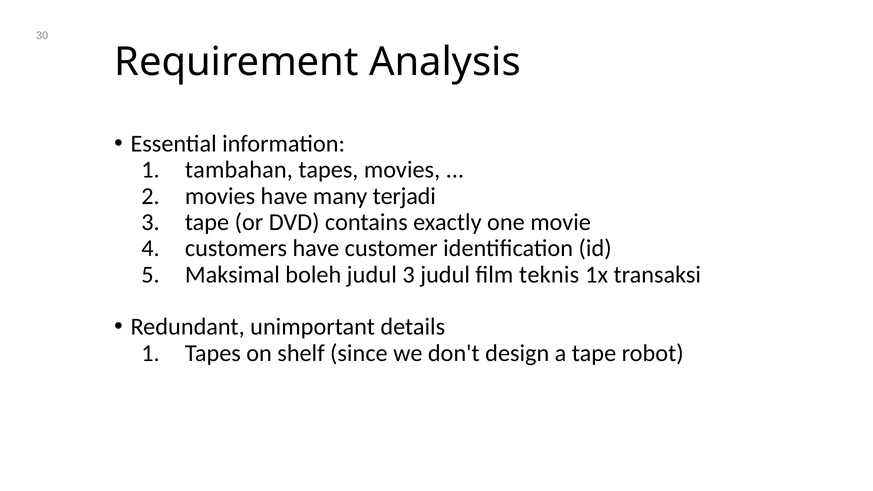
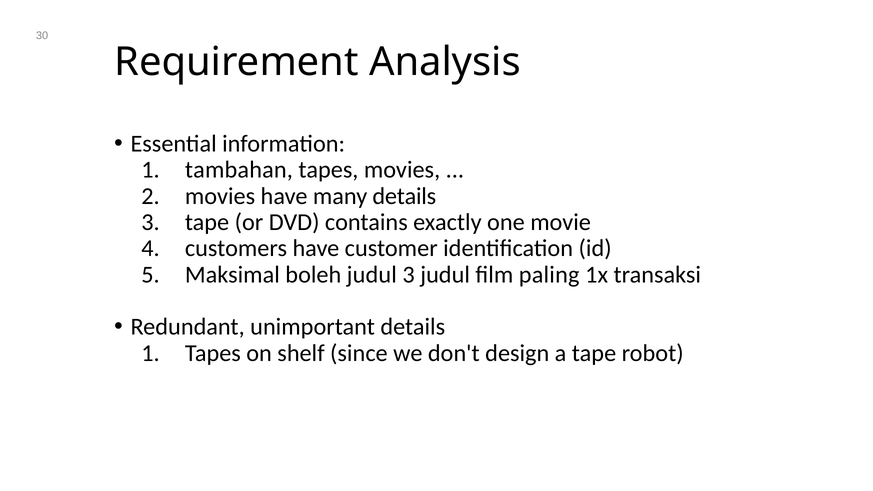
many terjadi: terjadi -> details
teknis: teknis -> paling
